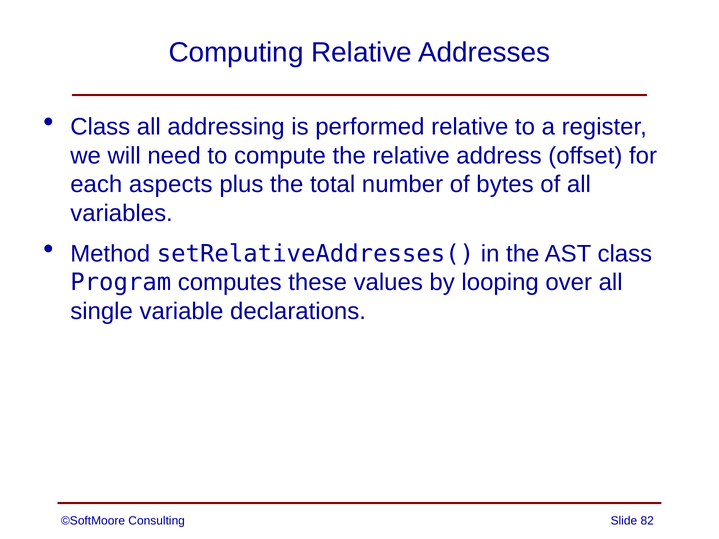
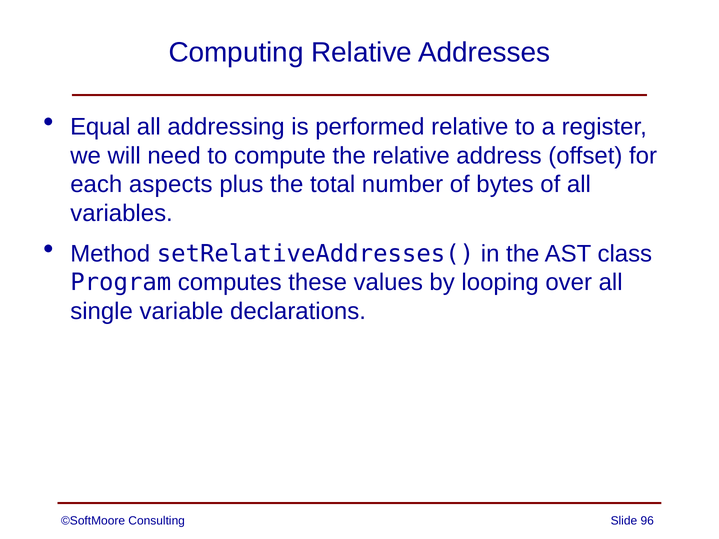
Class at (100, 127): Class -> Equal
82: 82 -> 96
